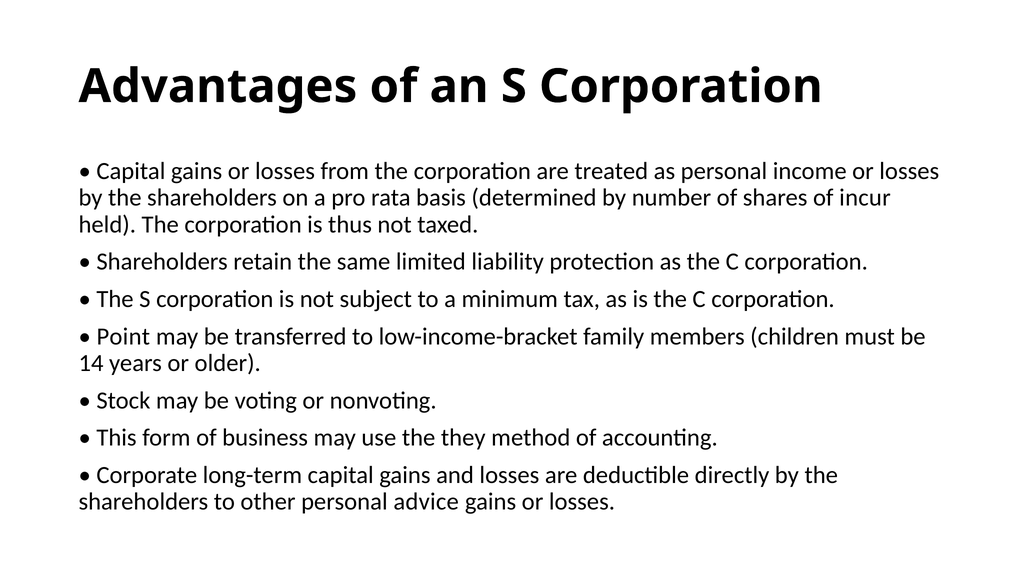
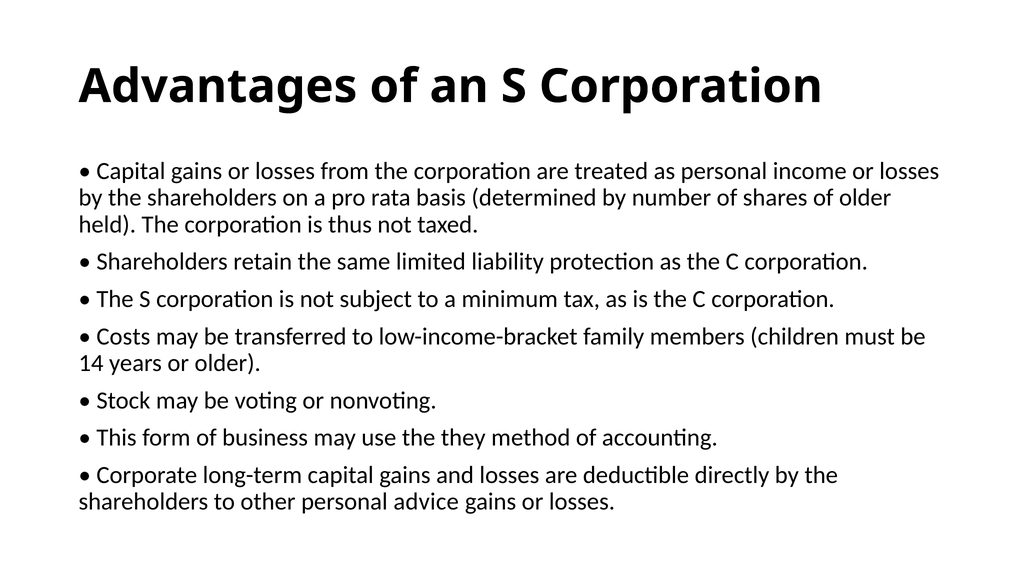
of incur: incur -> older
Point: Point -> Costs
